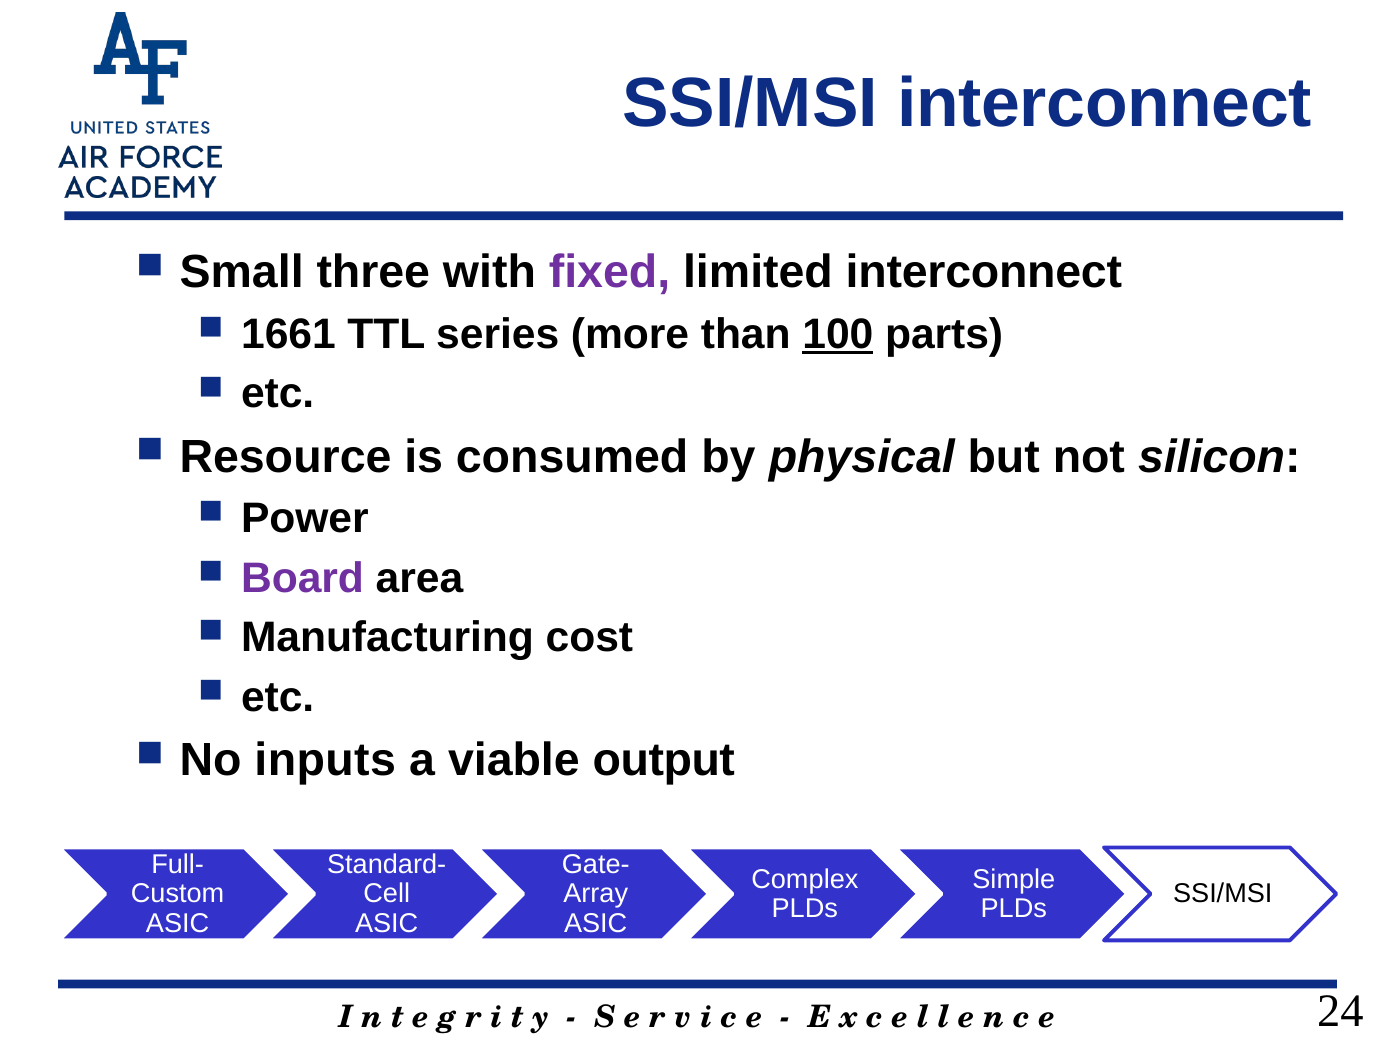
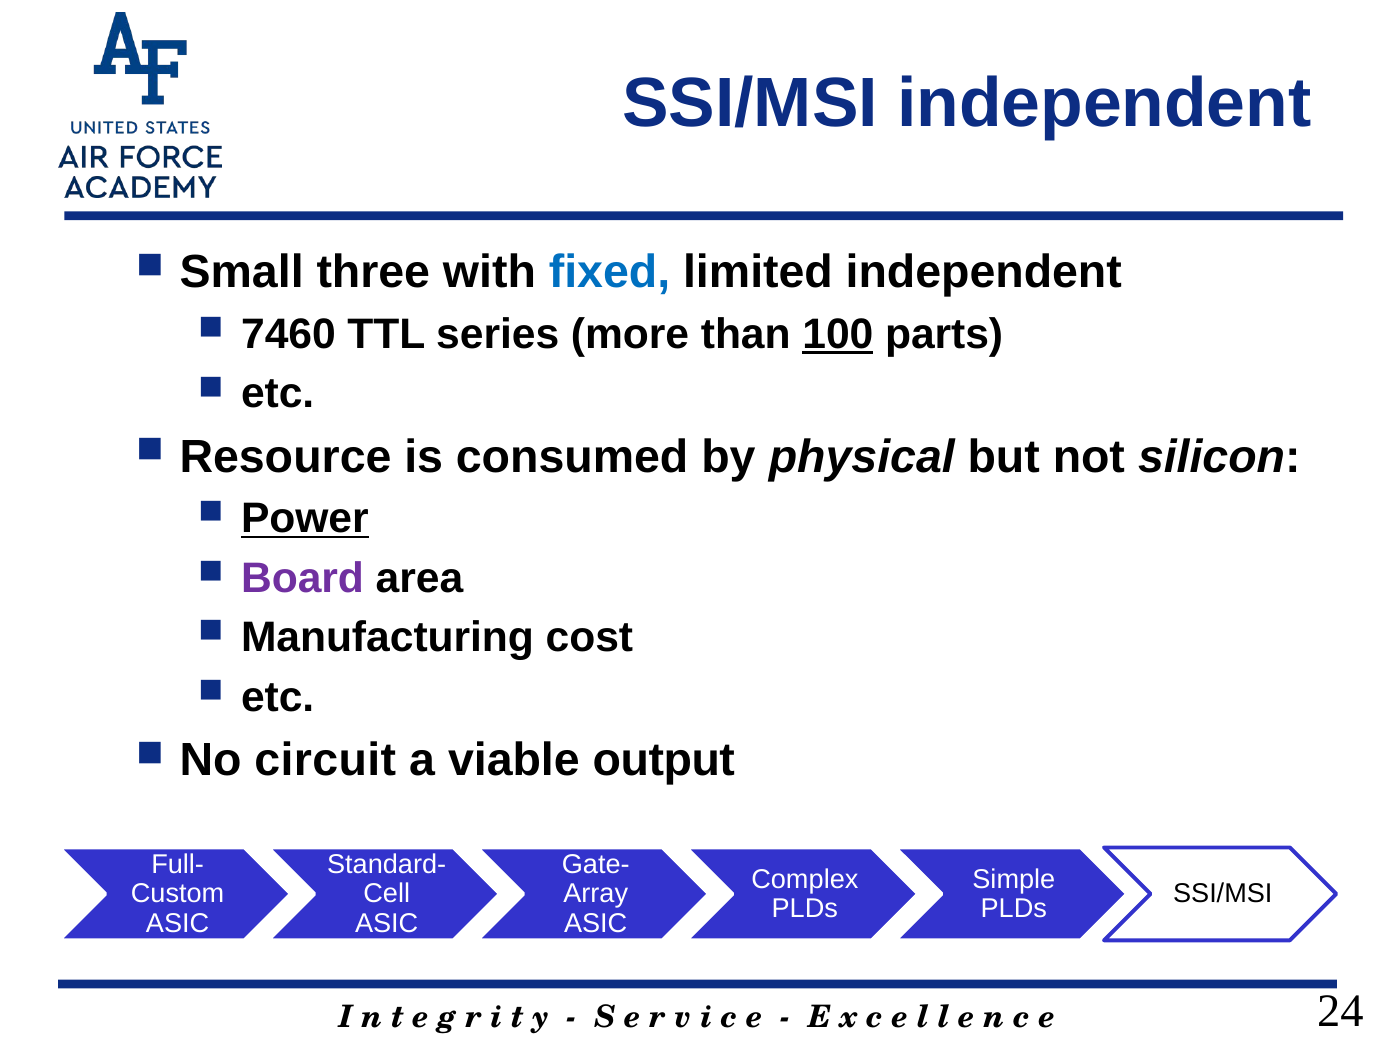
SSI/MSI interconnect: interconnect -> independent
fixed colour: purple -> blue
limited interconnect: interconnect -> independent
1661: 1661 -> 7460
Power underline: none -> present
inputs: inputs -> circuit
